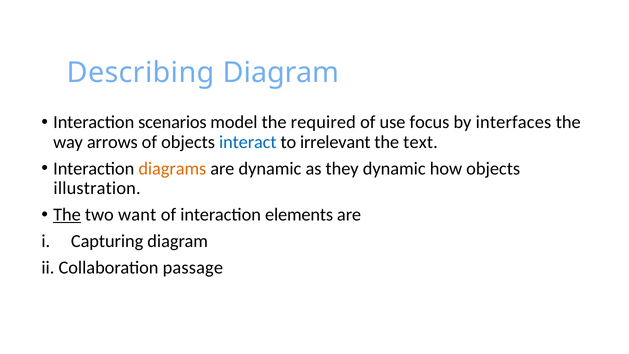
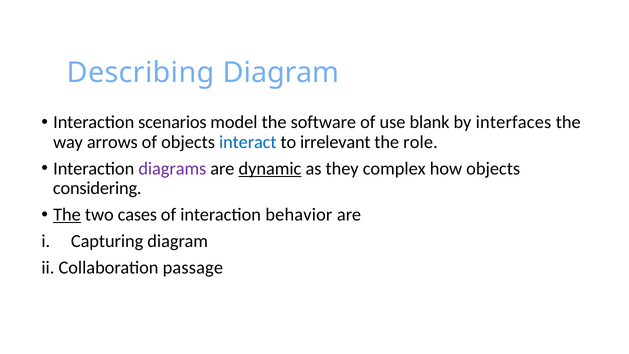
required: required -> software
focus: focus -> blank
text: text -> role
diagrams colour: orange -> purple
dynamic at (270, 168) underline: none -> present
they dynamic: dynamic -> complex
illustration: illustration -> considering
want: want -> cases
elements: elements -> behavior
